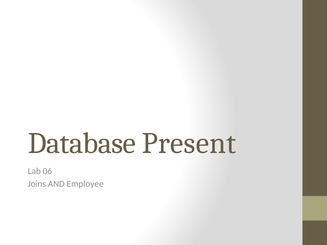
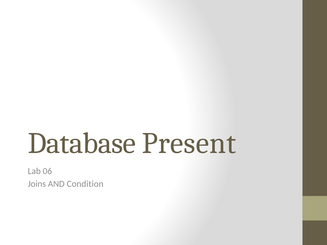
Employee: Employee -> Condition
